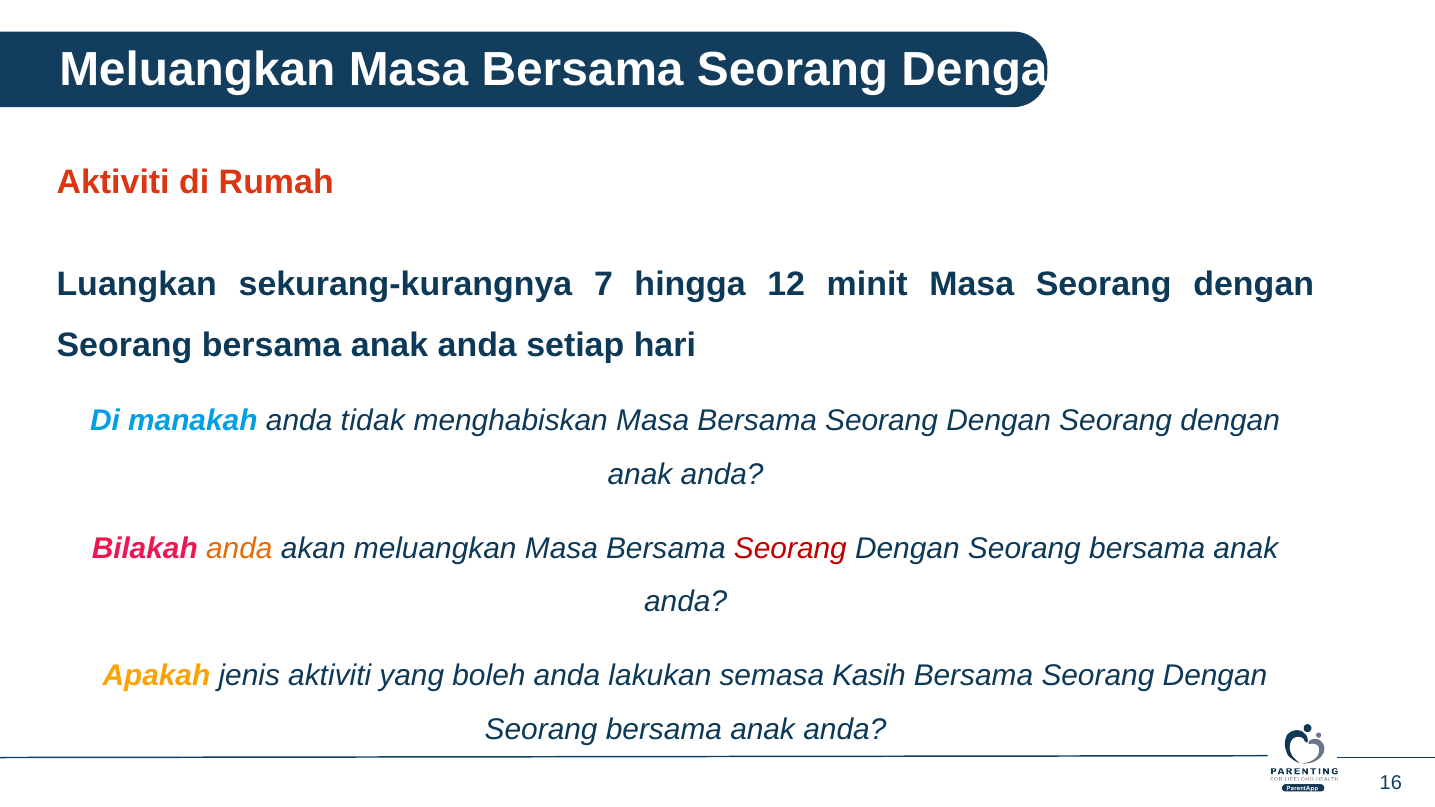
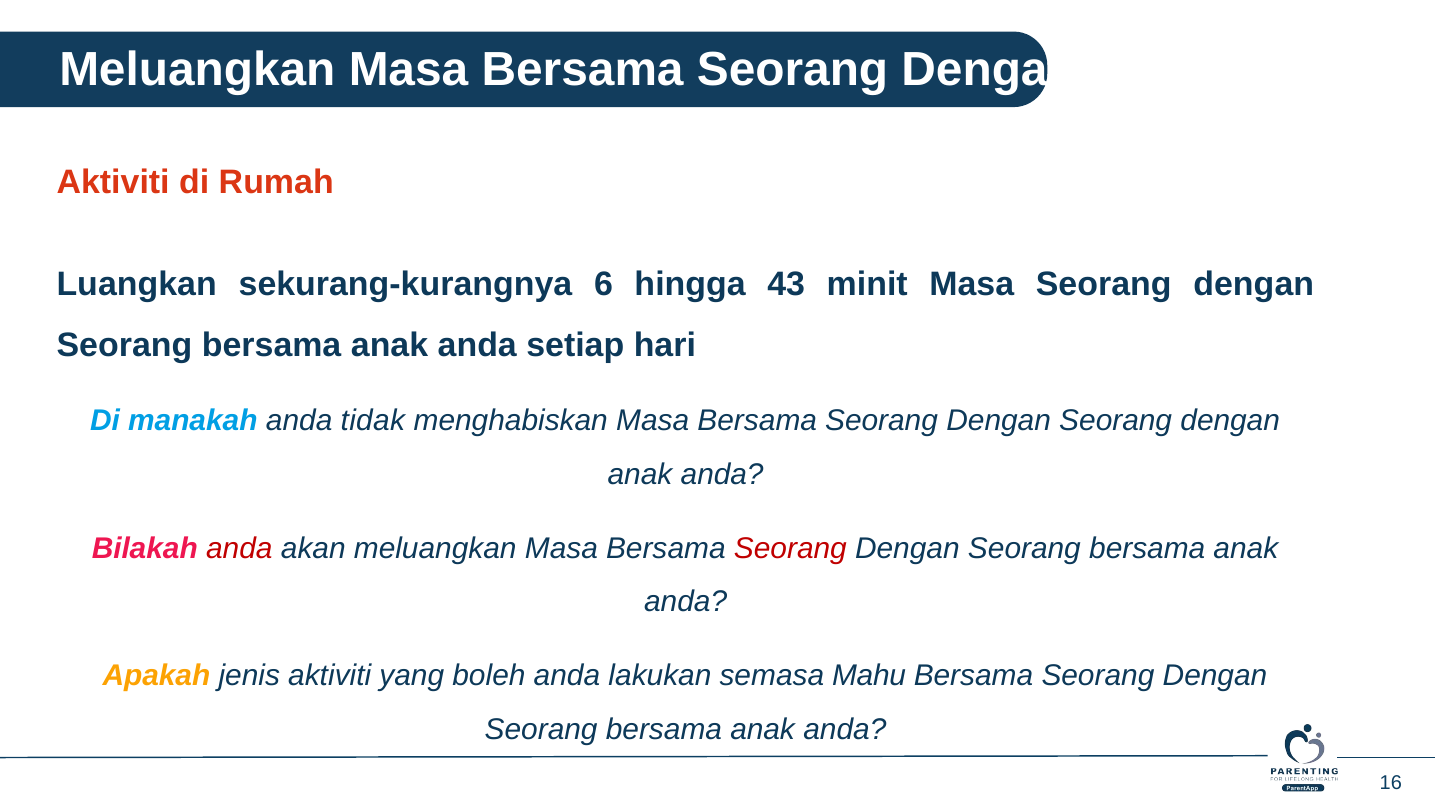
7: 7 -> 6
12: 12 -> 43
anda at (239, 548) colour: orange -> red
Kasih: Kasih -> Mahu
